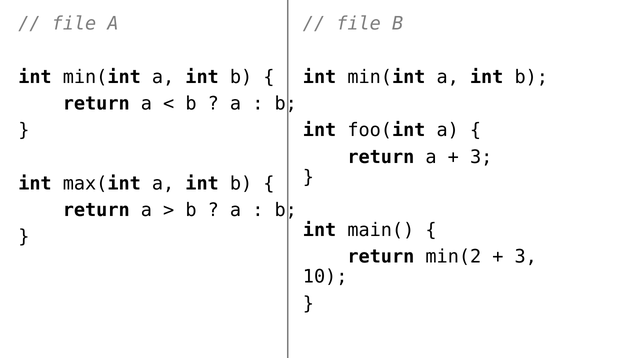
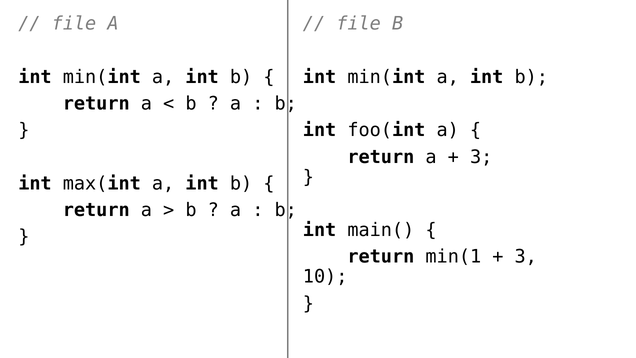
min(2: min(2 -> min(1
